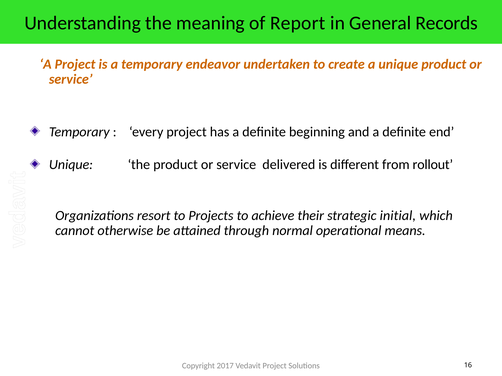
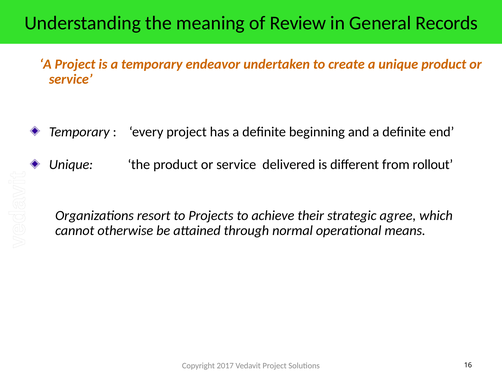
Report: Report -> Review
initial: initial -> agree
